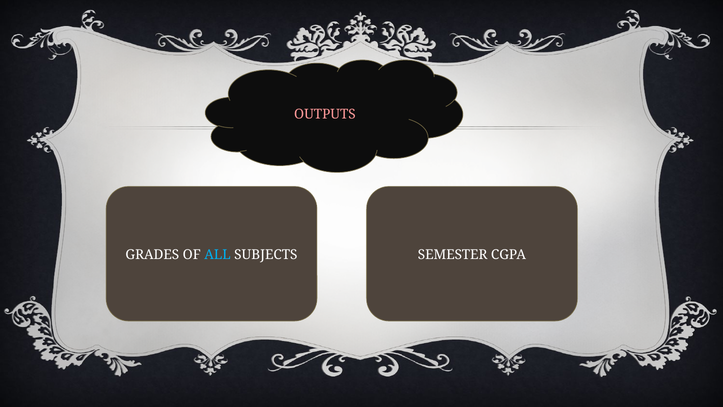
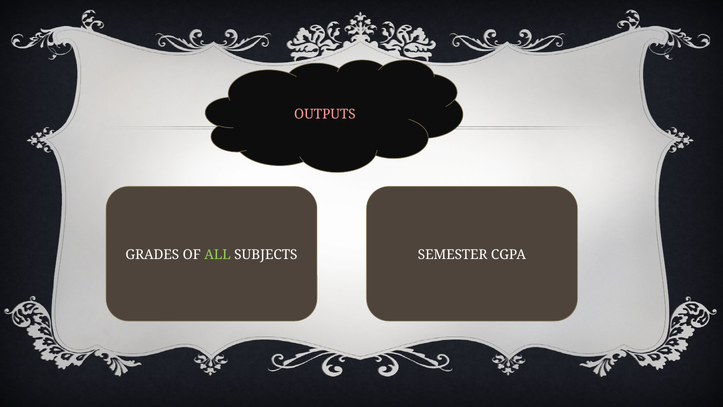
ALL colour: light blue -> light green
